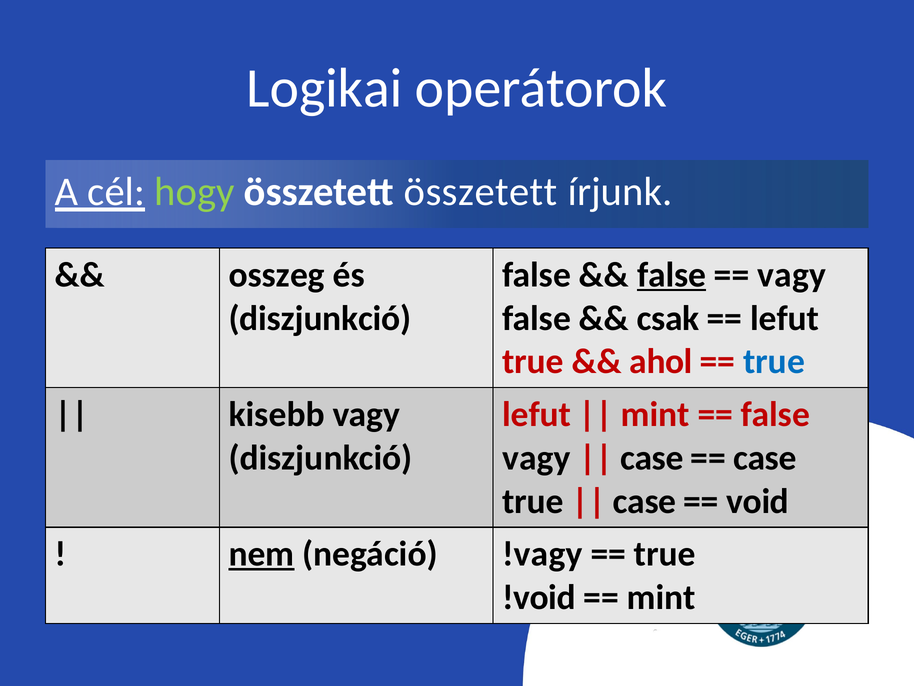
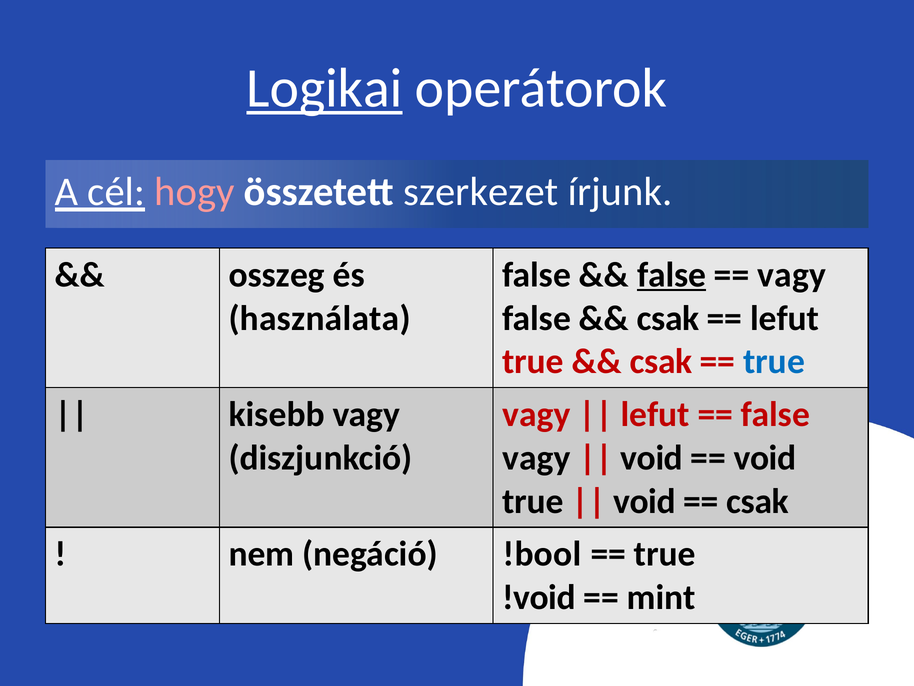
Logikai underline: none -> present
hogy colour: light green -> pink
összetett összetett: összetett -> szerkezet
diszjunkció at (320, 318): diszjunkció -> használata
ahol at (661, 361): ahol -> csak
lefut at (537, 414): lefut -> vagy
mint at (655, 414): mint -> lefut
case at (652, 458): case -> void
case at (765, 458): case -> void
case at (645, 501): case -> void
void at (758, 501): void -> csak
nem underline: present -> none
!vagy: !vagy -> !bool
